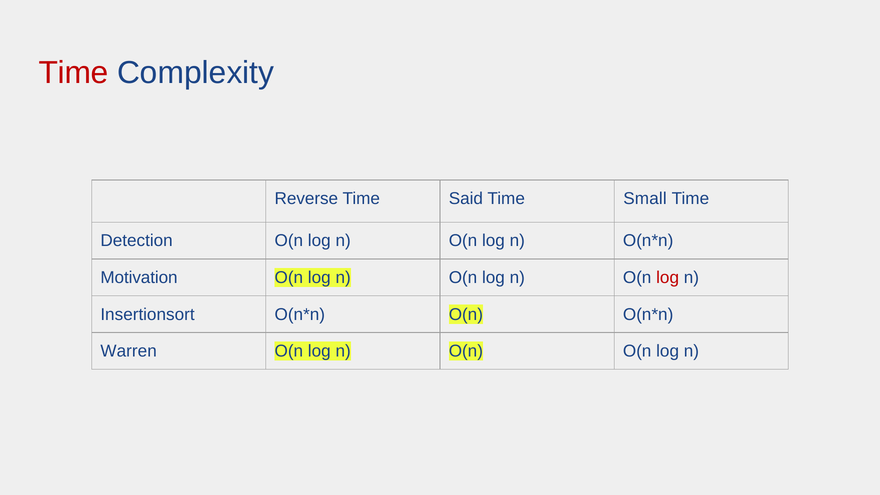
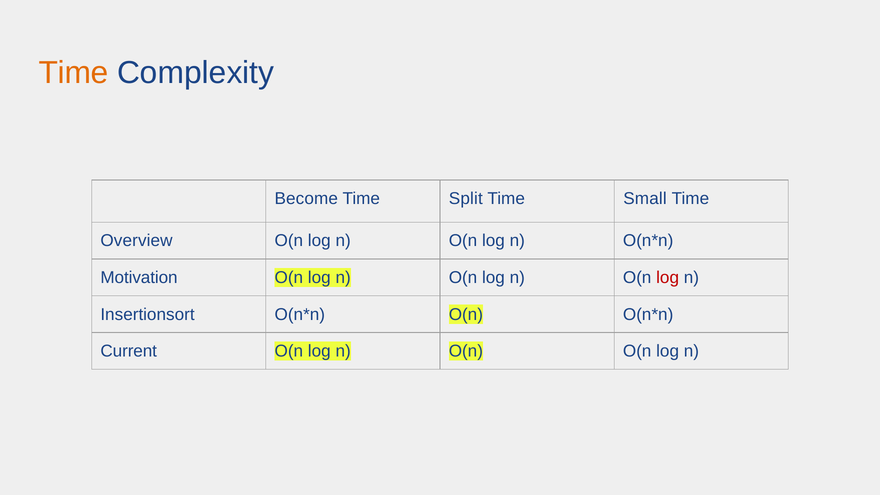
Time at (74, 73) colour: red -> orange
Reverse: Reverse -> Become
Said: Said -> Split
Detection: Detection -> Overview
Warren: Warren -> Current
